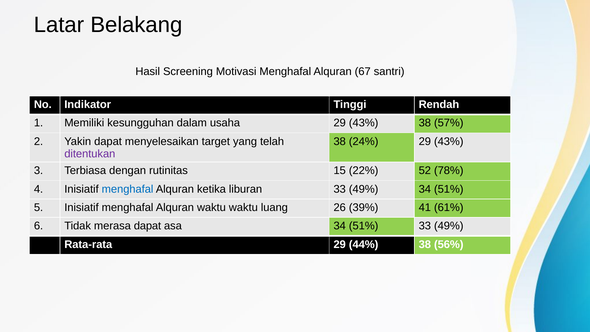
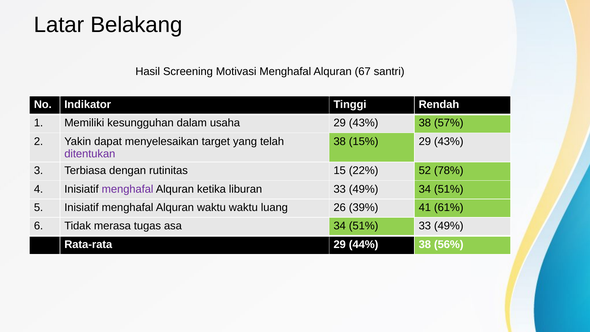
24%: 24% -> 15%
menghafal at (128, 189) colour: blue -> purple
merasa dapat: dapat -> tugas
